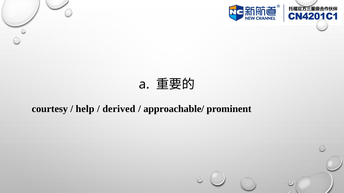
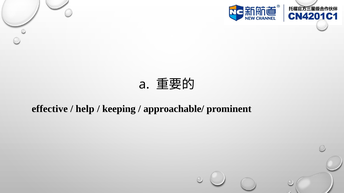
courtesy: courtesy -> effective
derived: derived -> keeping
